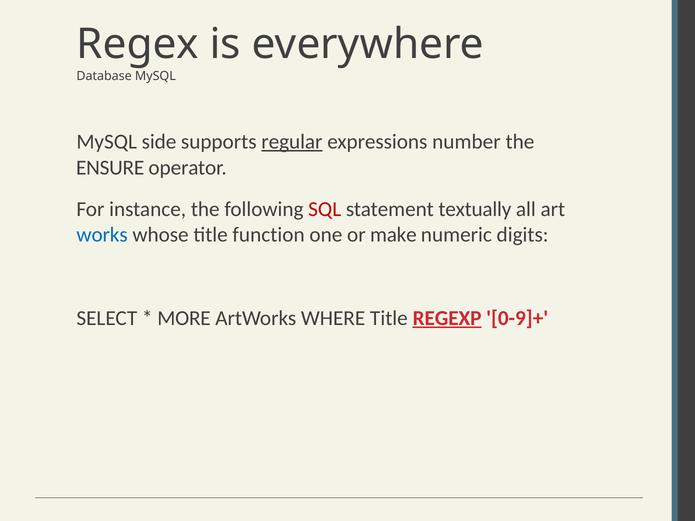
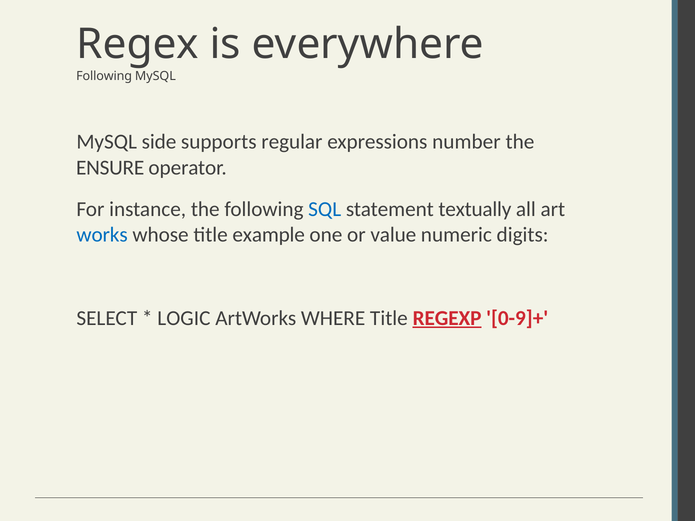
Database at (104, 76): Database -> Following
regular underline: present -> none
SQL colour: red -> blue
function: function -> example
make: make -> value
MORE: MORE -> LOGIC
